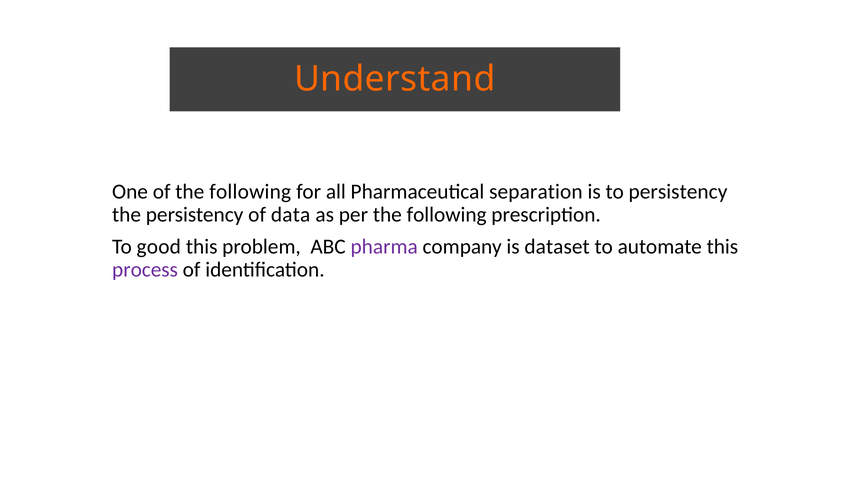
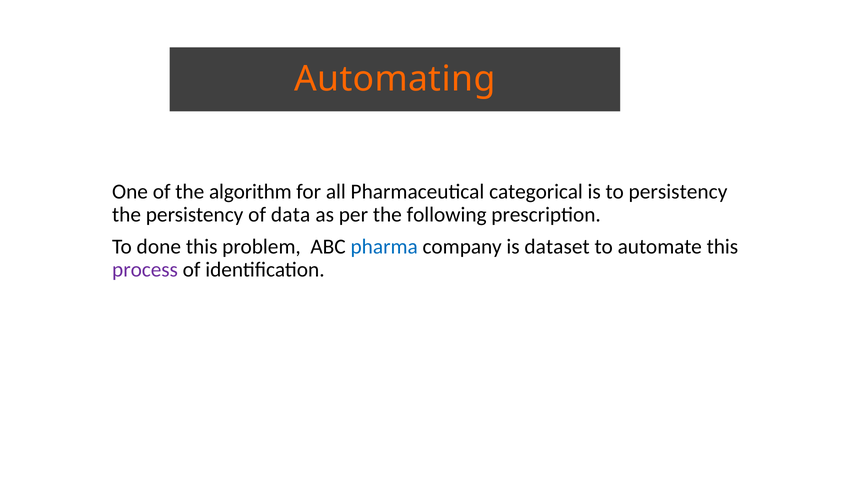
Understand: Understand -> Automating
of the following: following -> algorithm
separation: separation -> categorical
good: good -> done
pharma colour: purple -> blue
